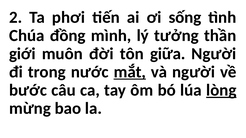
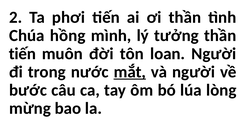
ơi sống: sống -> thần
đồng: đồng -> hồng
giới at (22, 54): giới -> tiến
giữa: giữa -> loan
lòng underline: present -> none
